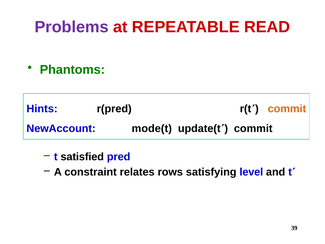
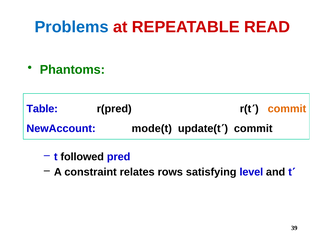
Problems colour: purple -> blue
Hints: Hints -> Table
satisfied: satisfied -> followed
